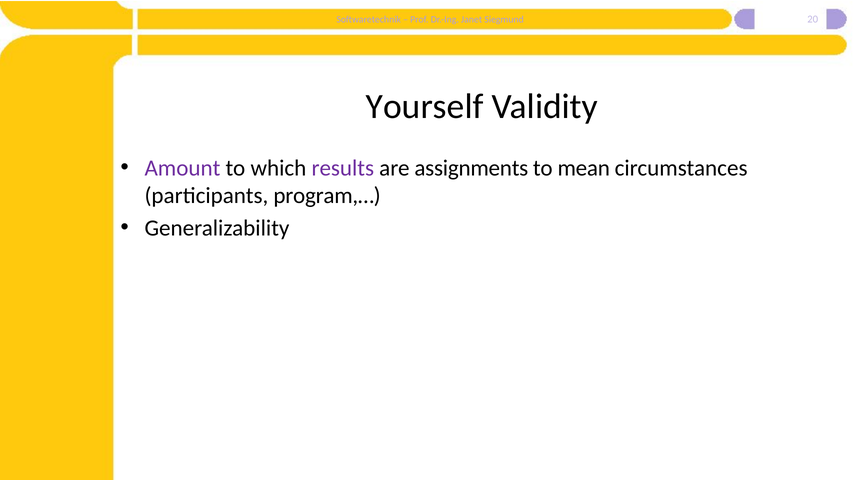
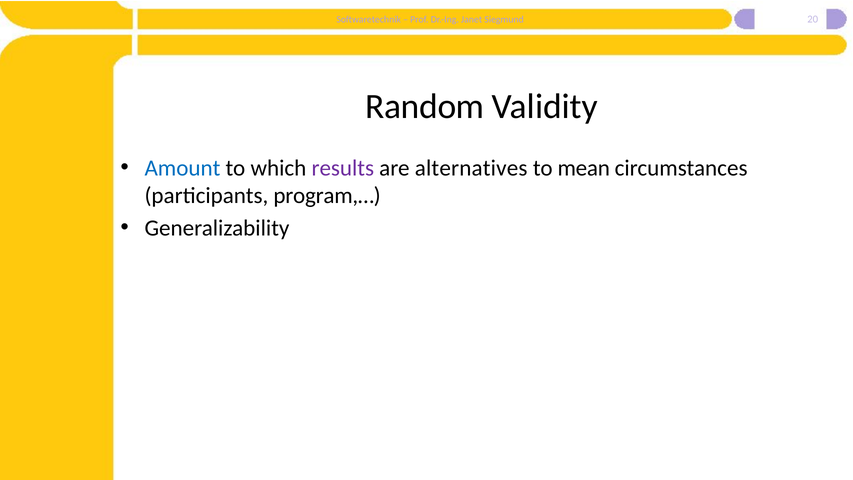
Yourself: Yourself -> Random
Amount colour: purple -> blue
assignments: assignments -> alternatives
